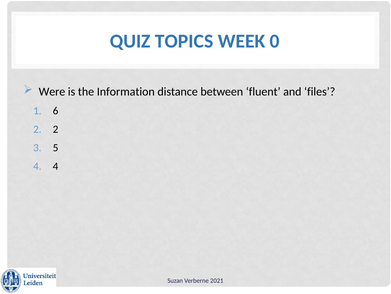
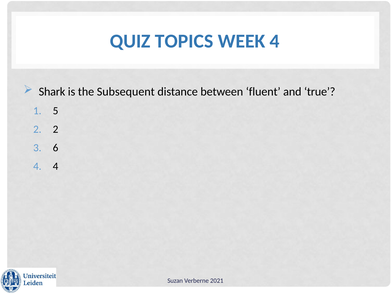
WEEK 0: 0 -> 4
Were: Were -> Shark
Information: Information -> Subsequent
files: files -> true
6: 6 -> 5
5: 5 -> 6
